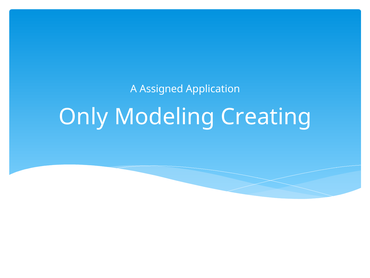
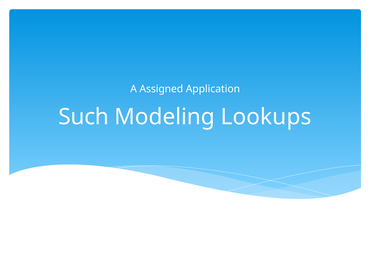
Only: Only -> Such
Creating: Creating -> Lookups
